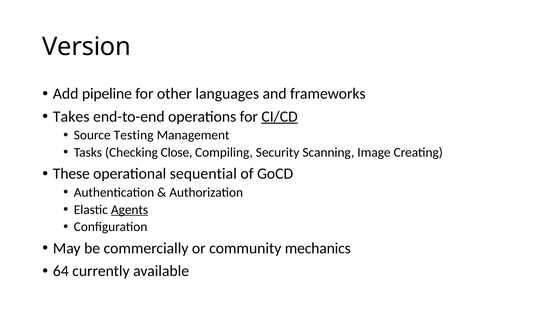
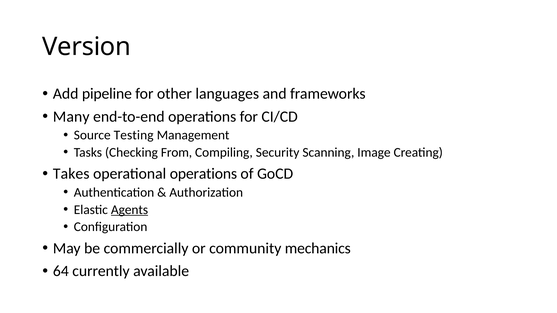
Takes: Takes -> Many
CI/CD underline: present -> none
Close: Close -> From
These: These -> Takes
operational sequential: sequential -> operations
